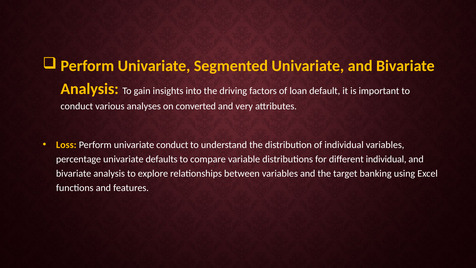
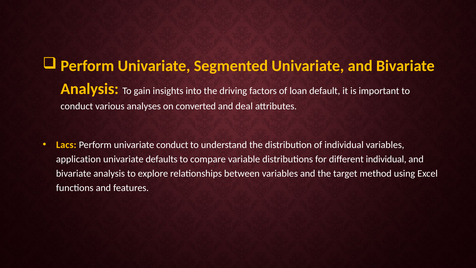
very: very -> deal
Loss: Loss -> Lacs
percentage: percentage -> application
banking: banking -> method
